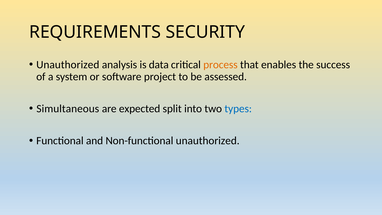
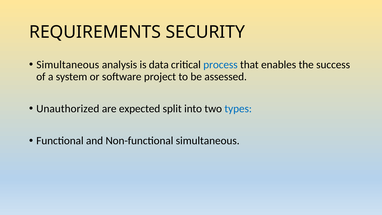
Unauthorized at (68, 65): Unauthorized -> Simultaneous
process colour: orange -> blue
Simultaneous: Simultaneous -> Unauthorized
Non-functional unauthorized: unauthorized -> simultaneous
